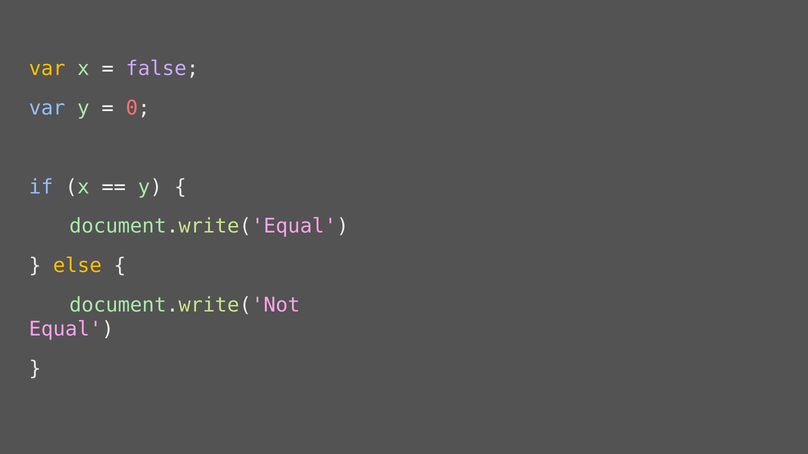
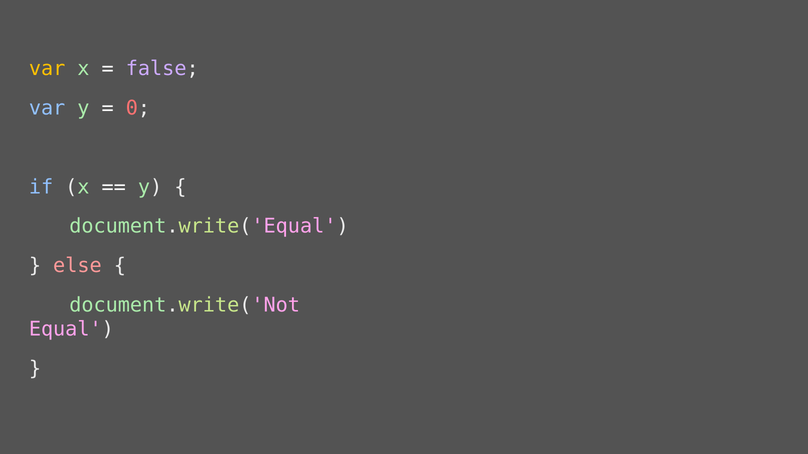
else colour: yellow -> pink
